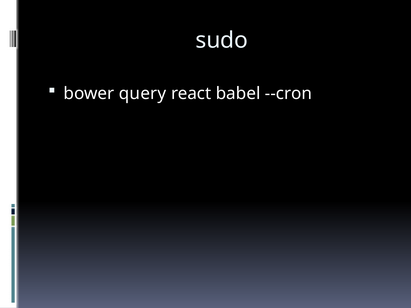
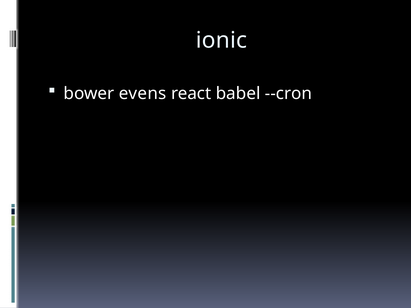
sudo: sudo -> ionic
query: query -> evens
